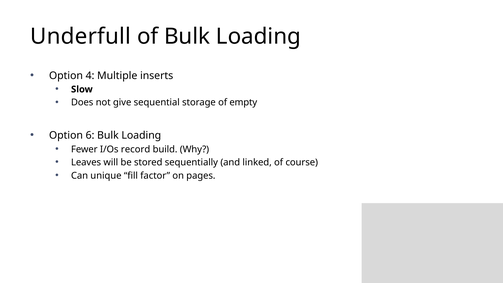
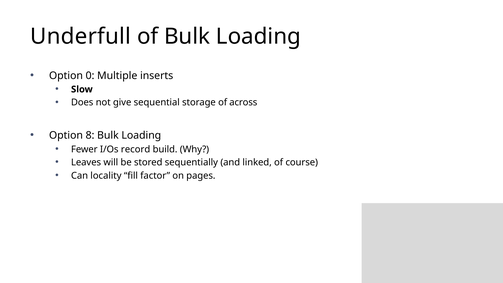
4: 4 -> 0
empty: empty -> across
6: 6 -> 8
unique: unique -> locality
